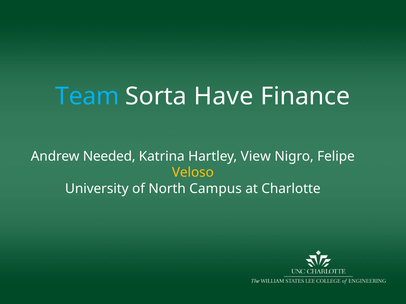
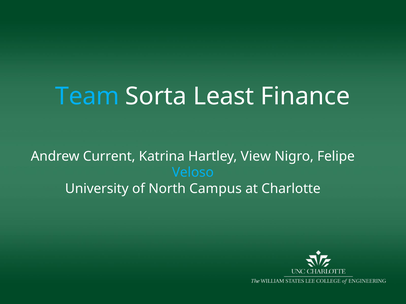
Have: Have -> Least
Needed: Needed -> Current
Veloso colour: yellow -> light blue
